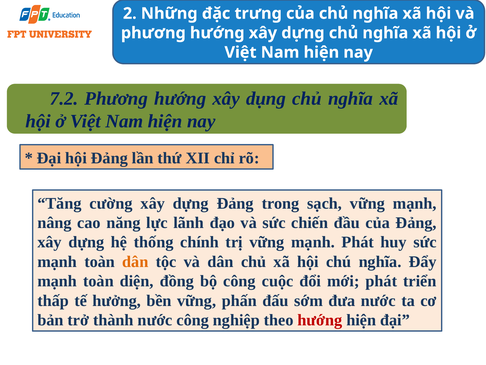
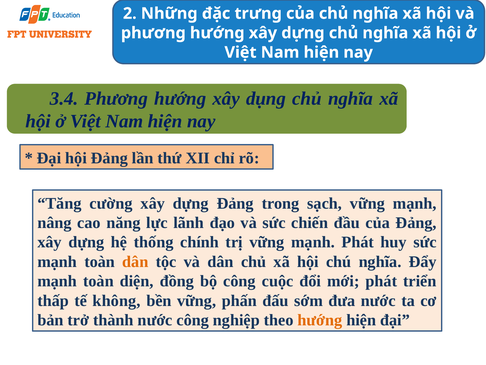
7.2: 7.2 -> 3.4
hưởng: hưởng -> không
hướng at (320, 320) colour: red -> orange
